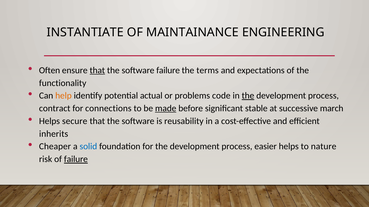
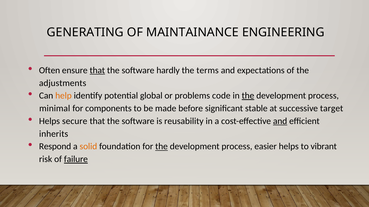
INSTANTIATE: INSTANTIATE -> GENERATING
software failure: failure -> hardly
functionality: functionality -> adjustments
actual: actual -> global
contract: contract -> minimal
connections: connections -> components
made underline: present -> none
march: march -> target
and at (280, 121) underline: none -> present
Cheaper: Cheaper -> Respond
solid colour: blue -> orange
the at (161, 147) underline: none -> present
nature: nature -> vibrant
